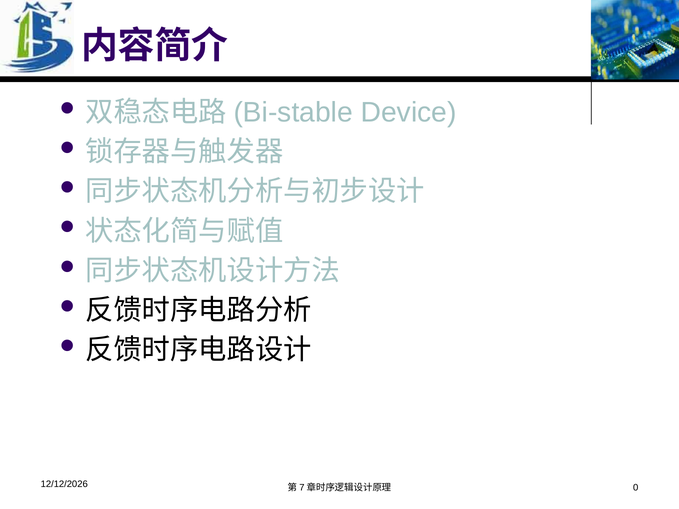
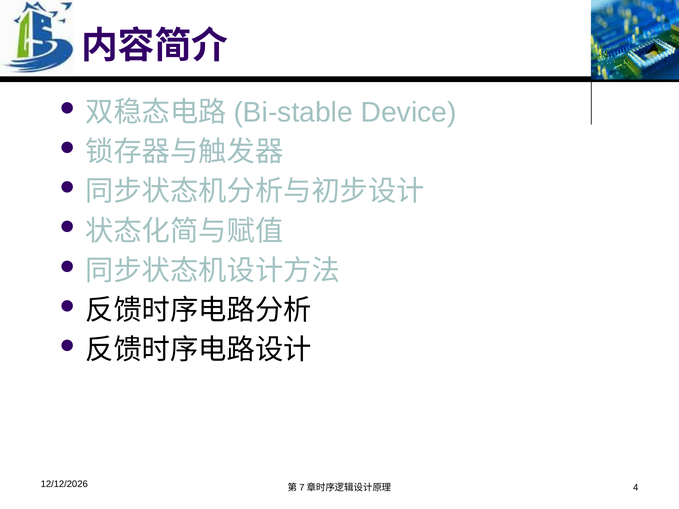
0: 0 -> 4
